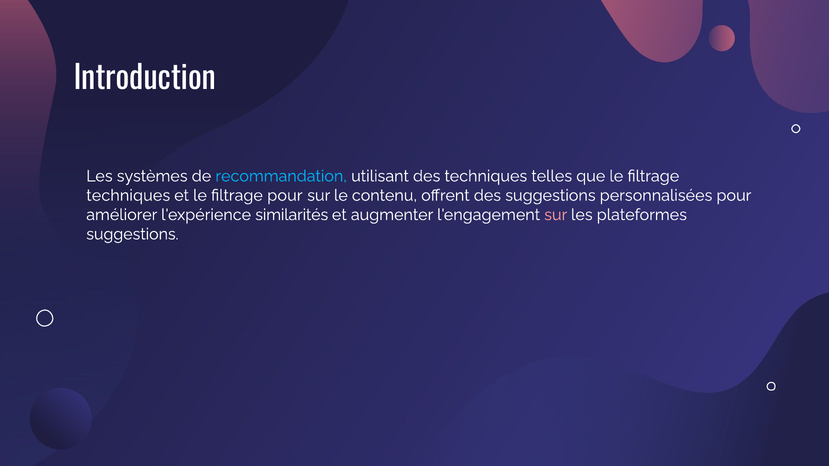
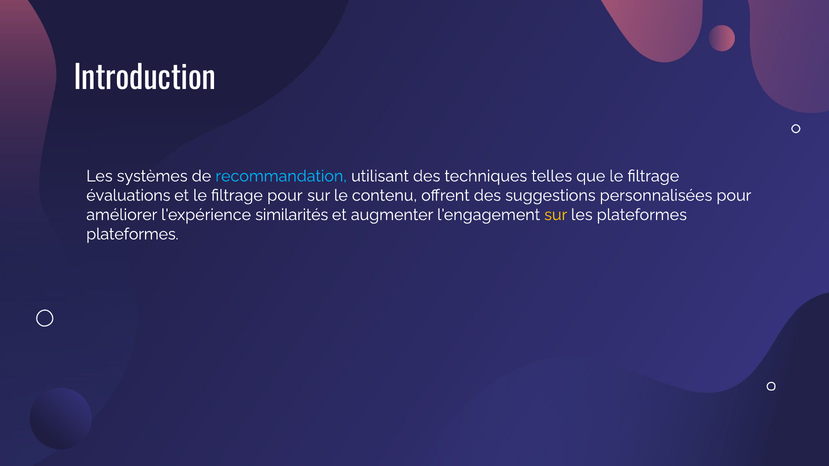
techniques at (128, 196): techniques -> évaluations
sur at (556, 215) colour: pink -> yellow
suggestions at (132, 234): suggestions -> plateformes
